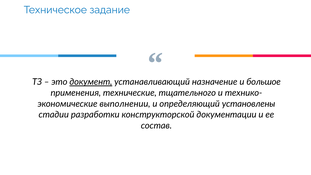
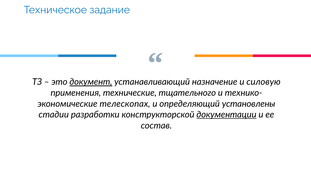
большое: большое -> силовую
выполнении: выполнении -> телескопах
документации underline: none -> present
